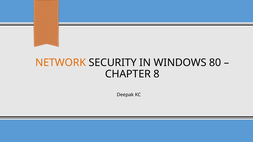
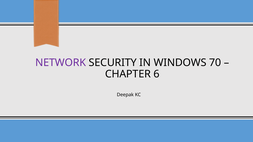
NETWORK colour: orange -> purple
80: 80 -> 70
8: 8 -> 6
